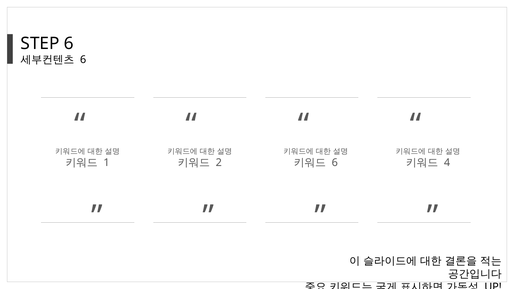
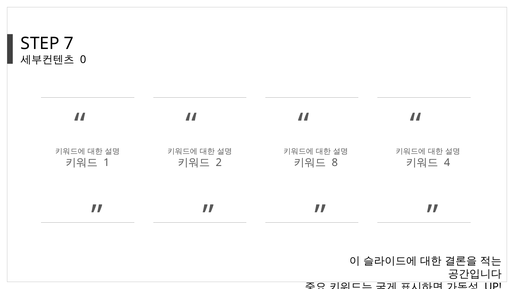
STEP 6: 6 -> 7
6 at (83, 60): 6 -> 0
6 at (335, 163): 6 -> 8
